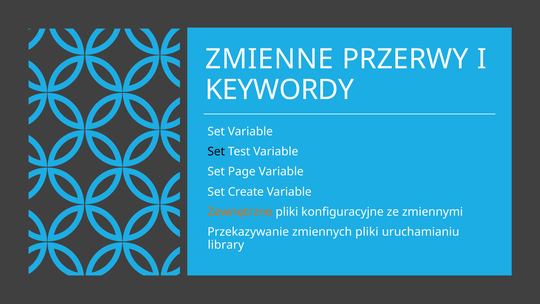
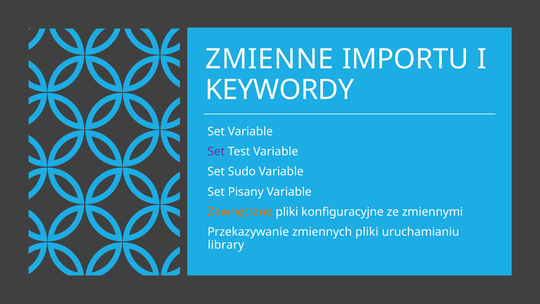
PRZERWY: PRZERWY -> IMPORTU
Set at (216, 151) colour: black -> purple
Page: Page -> Sudo
Create: Create -> Pisany
